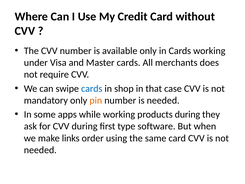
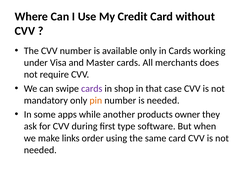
cards at (92, 88) colour: blue -> purple
while working: working -> another
products during: during -> owner
